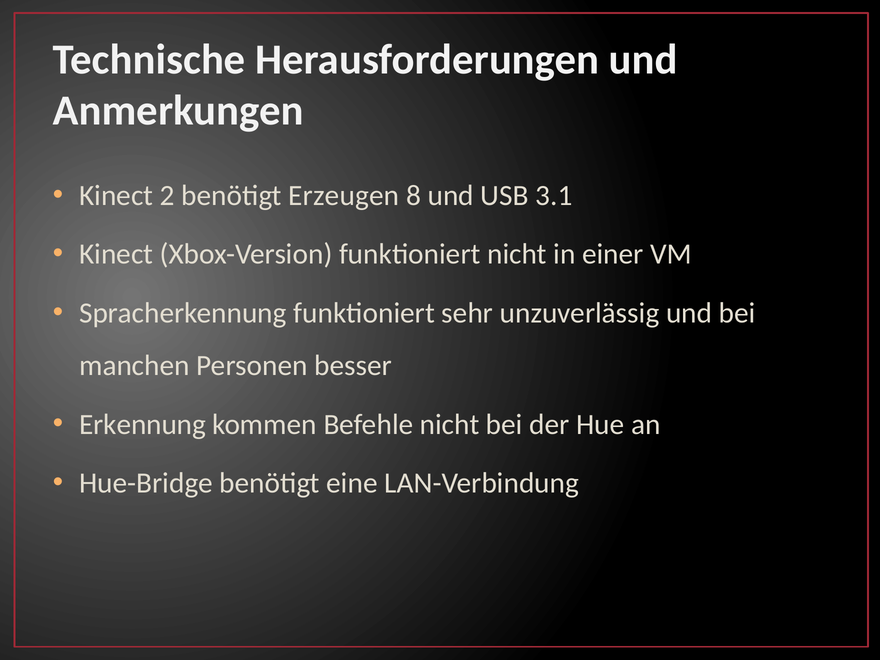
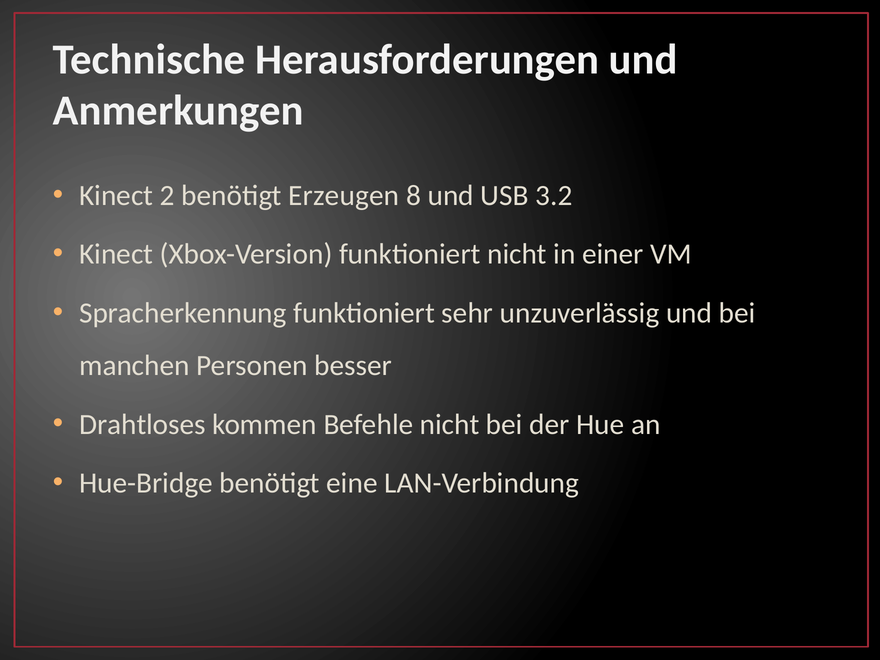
3.1: 3.1 -> 3.2
Erkennung: Erkennung -> Drahtloses
